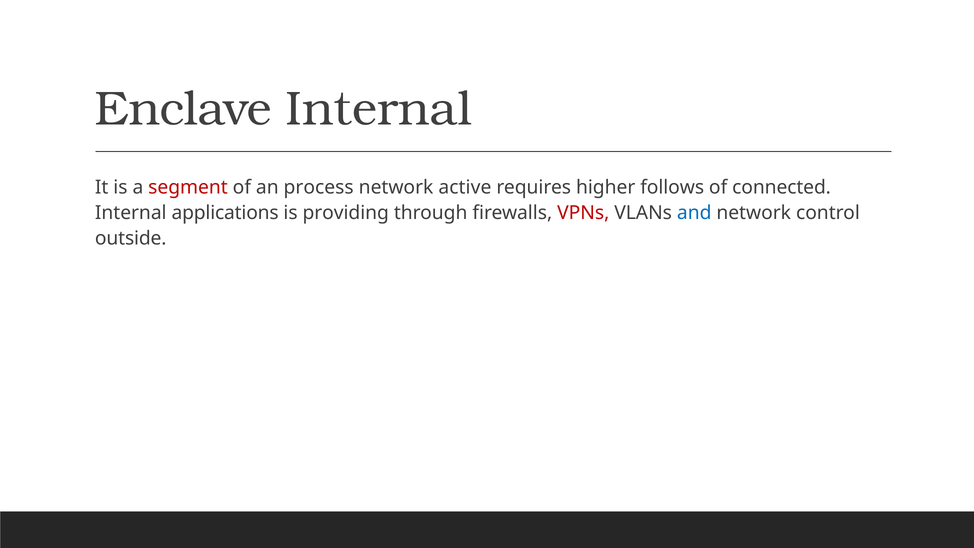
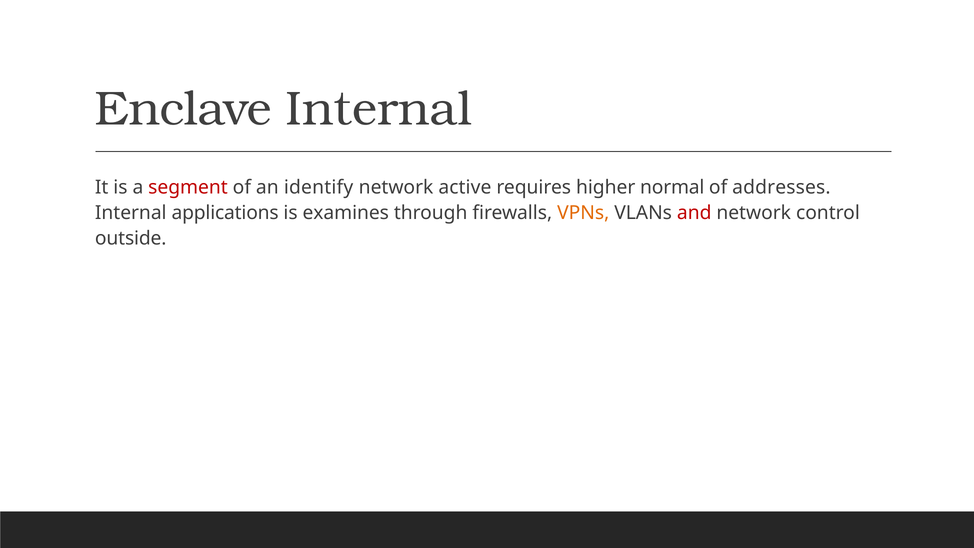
process: process -> identify
follows: follows -> normal
connected: connected -> addresses
providing: providing -> examines
VPNs colour: red -> orange
and colour: blue -> red
